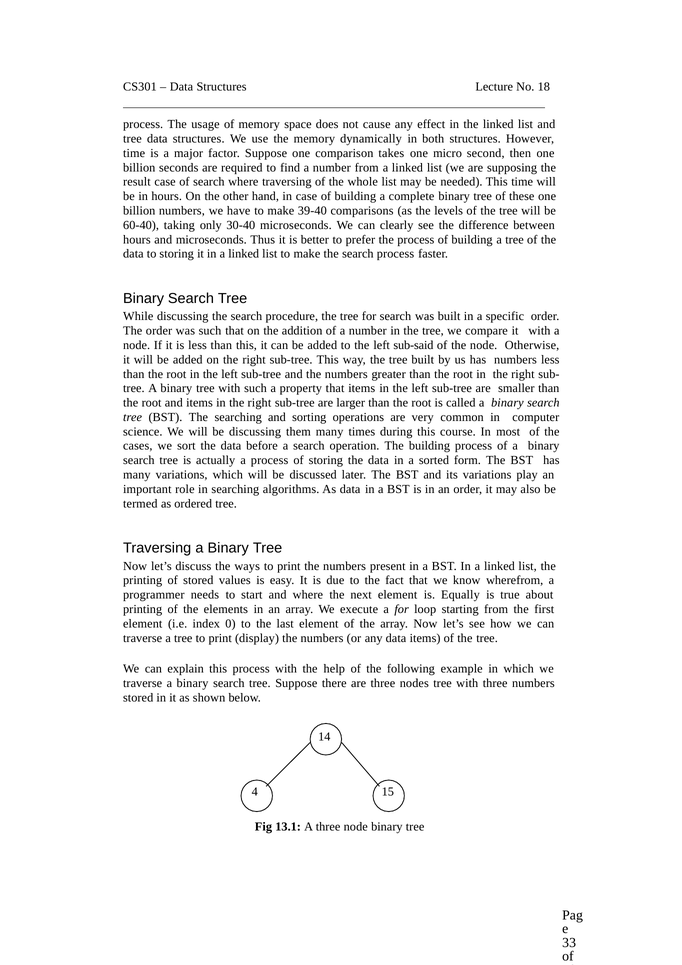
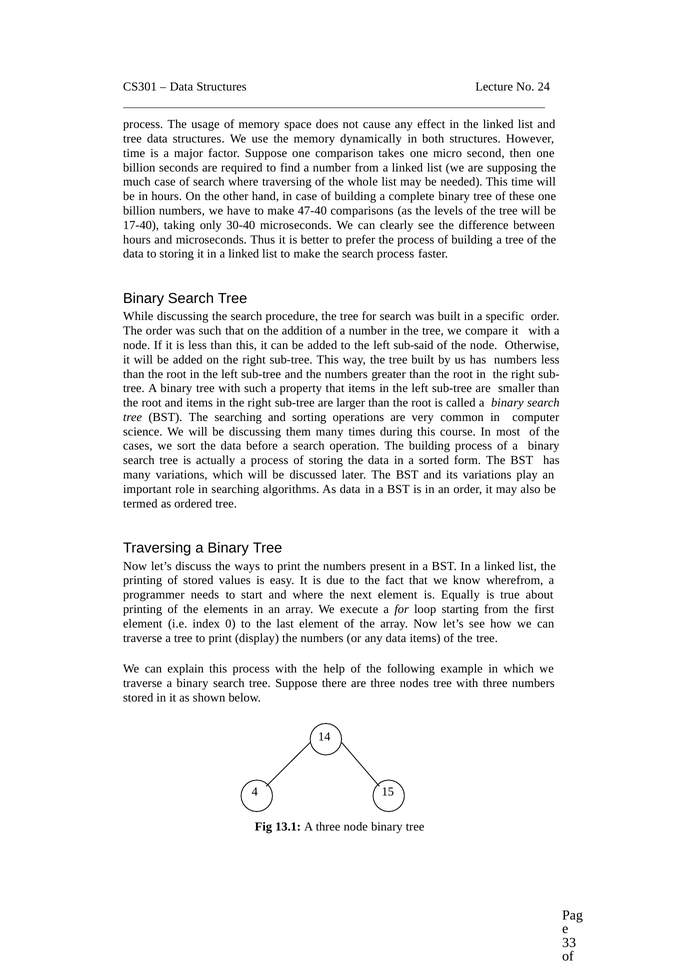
18: 18 -> 24
result: result -> much
39-40: 39-40 -> 47-40
60-40: 60-40 -> 17-40
